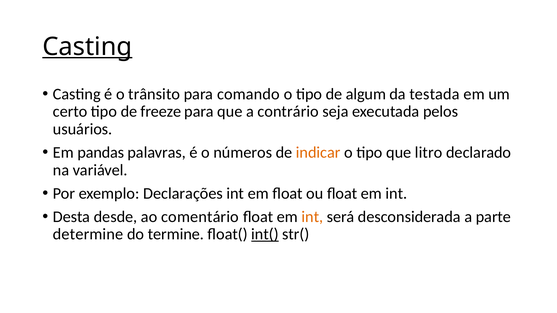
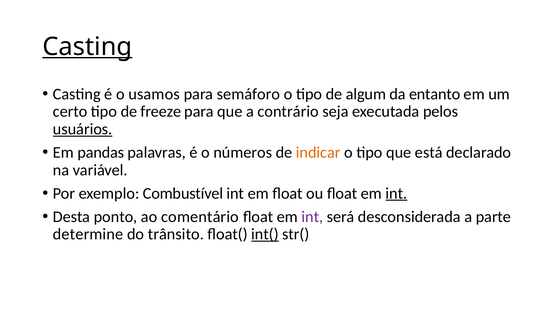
trânsito: trânsito -> usamos
comando: comando -> semáforo
testada: testada -> entanto
usuários underline: none -> present
litro: litro -> está
Declarações: Declarações -> Combustível
int at (396, 194) underline: none -> present
desde: desde -> ponto
int at (312, 217) colour: orange -> purple
termine: termine -> trânsito
